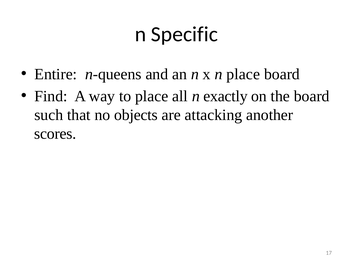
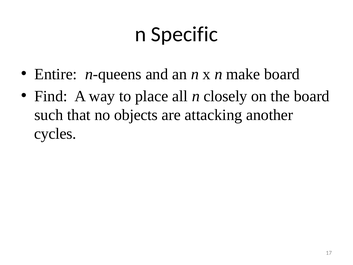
n place: place -> make
exactly: exactly -> closely
scores: scores -> cycles
